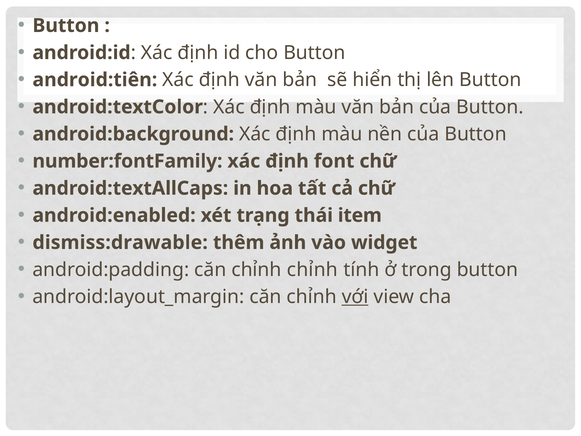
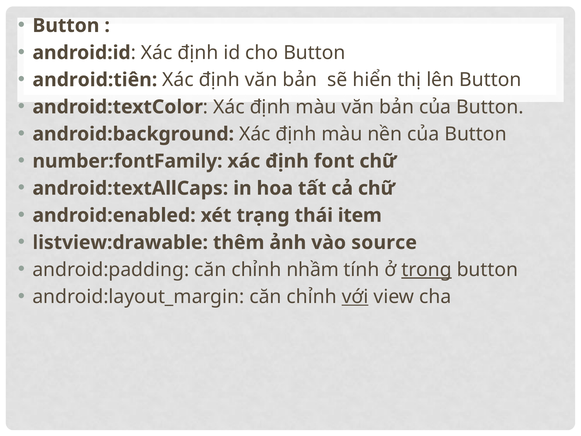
dismiss:drawable: dismiss:drawable -> listview:drawable
widget: widget -> source
chỉnh chỉnh: chỉnh -> nhầm
trong underline: none -> present
